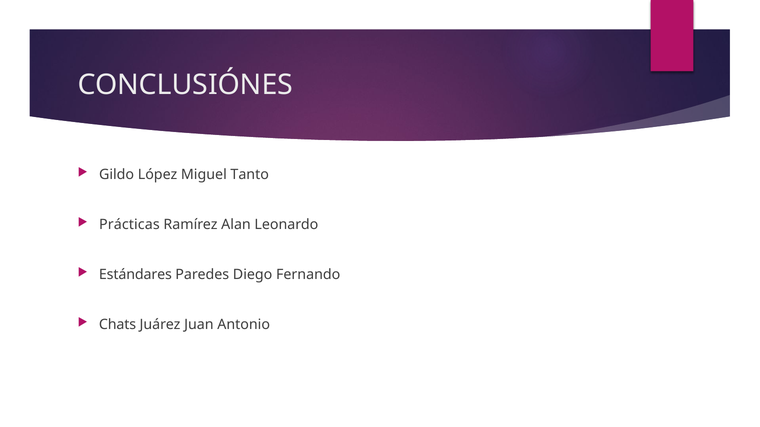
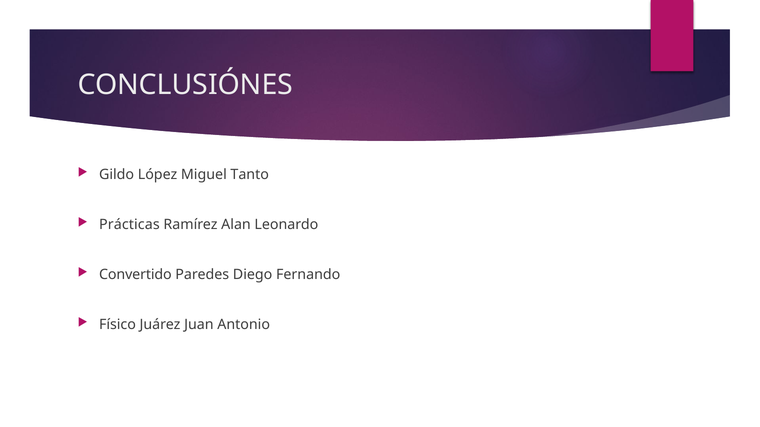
Estándares: Estándares -> Convertido
Chats: Chats -> Físico
